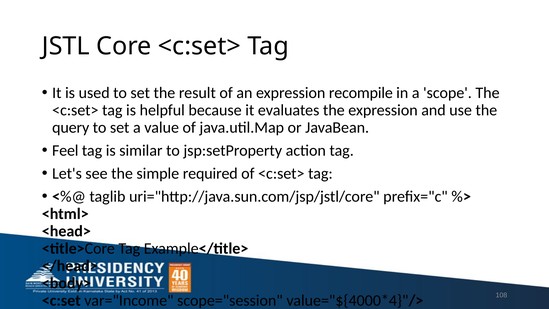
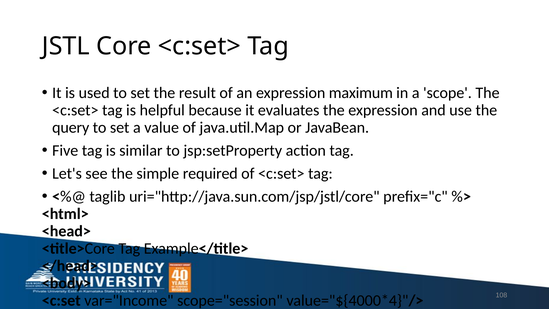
recompile: recompile -> maximum
Feel: Feel -> Five
